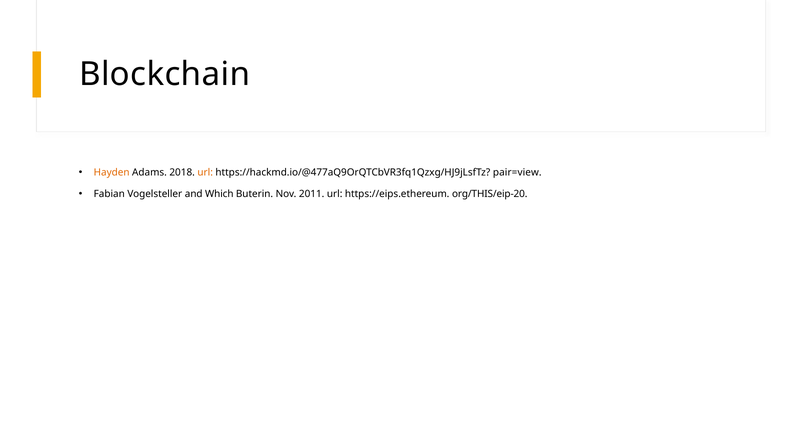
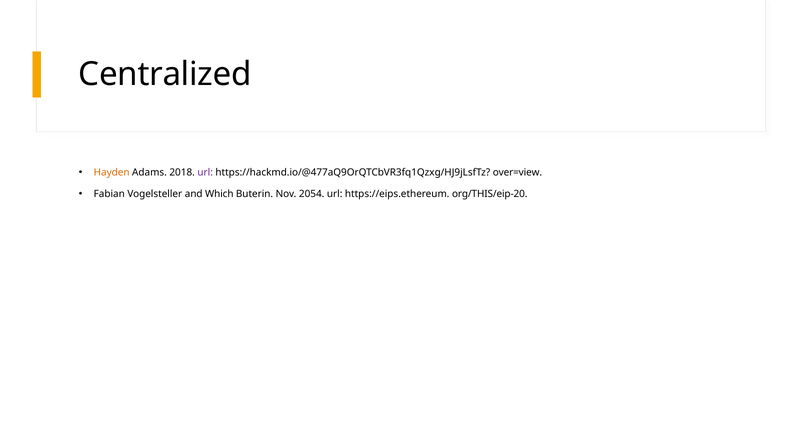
Blockchain: Blockchain -> Centralized
url at (205, 173) colour: orange -> purple
pair=view: pair=view -> over=view
2011: 2011 -> 2054
